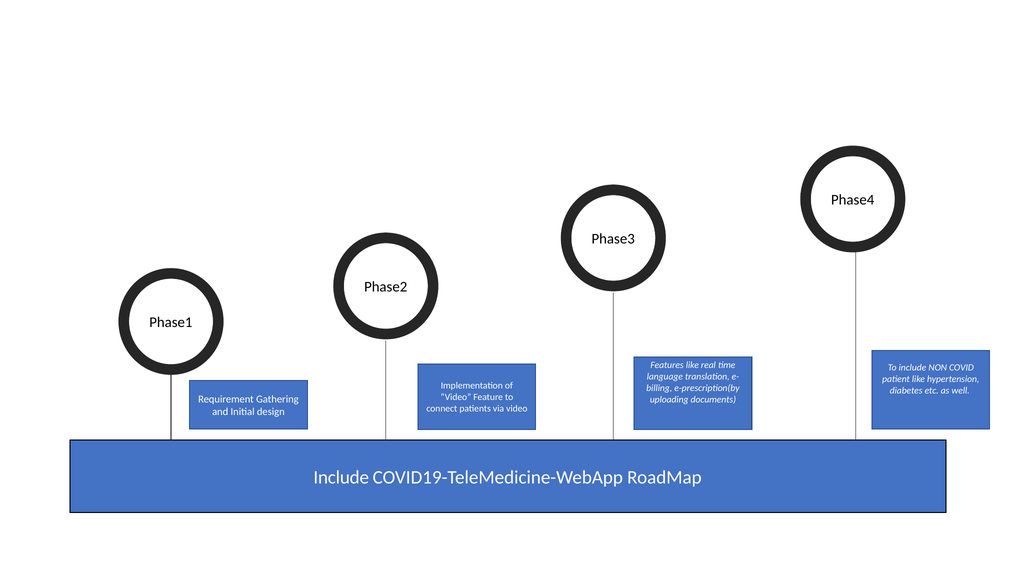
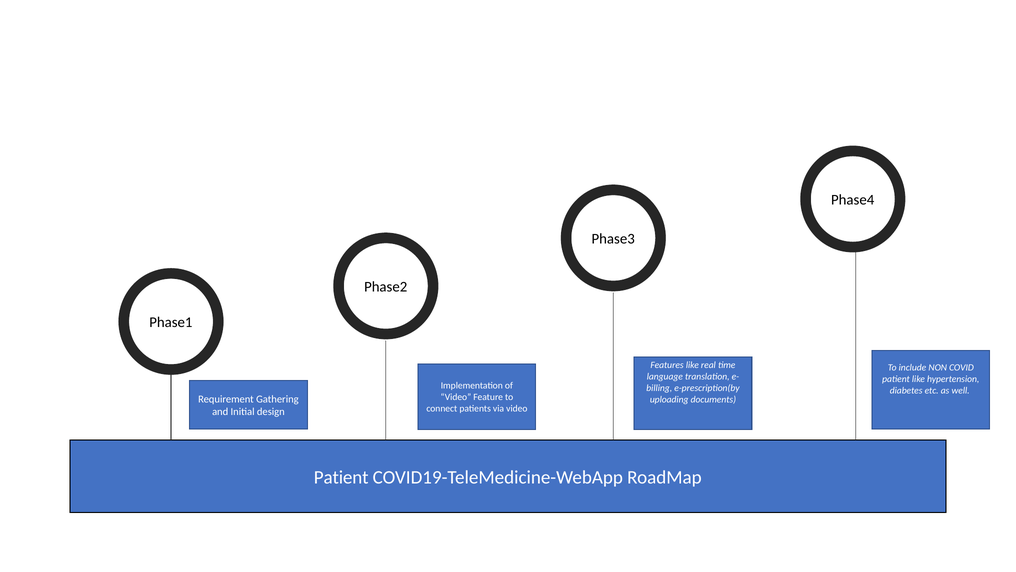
Include at (341, 477): Include -> Patient
